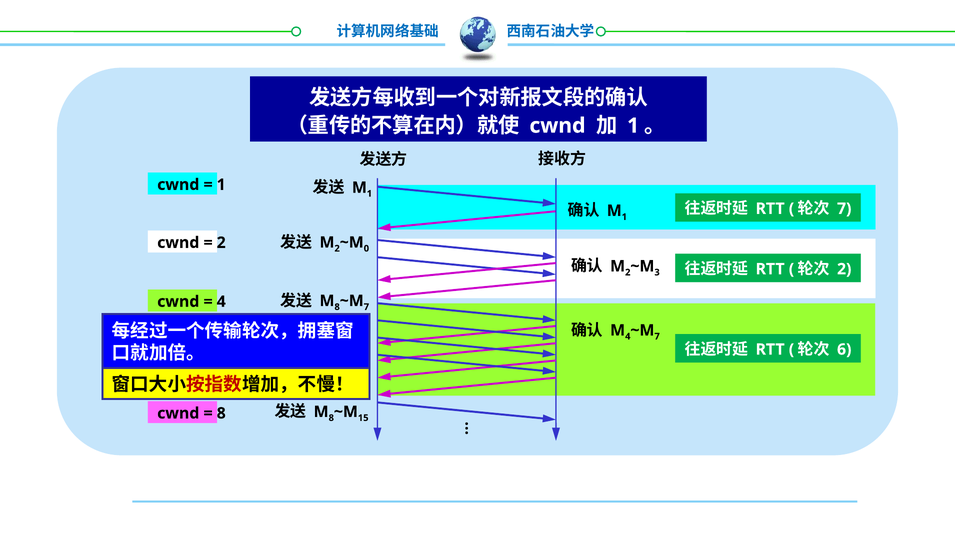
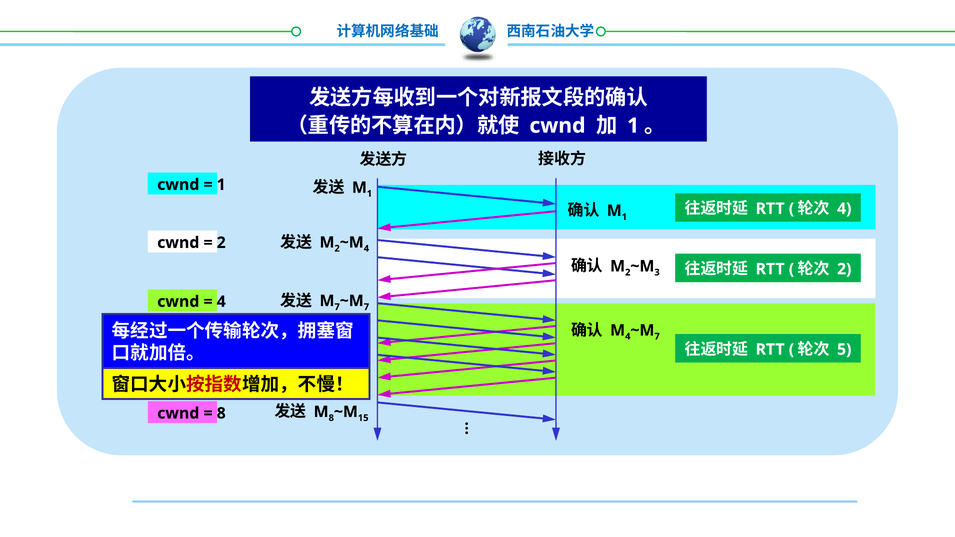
7 at (844, 209): 7 -> 4
0 at (366, 249): 0 -> 4
8 at (337, 307): 8 -> 7
6: 6 -> 5
